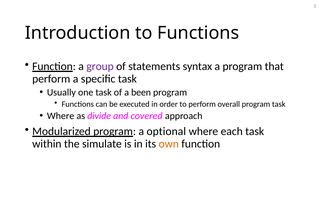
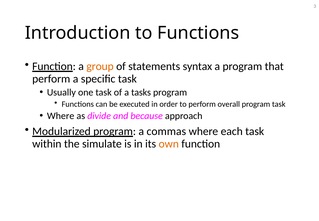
group colour: purple -> orange
been: been -> tasks
covered: covered -> because
optional: optional -> commas
